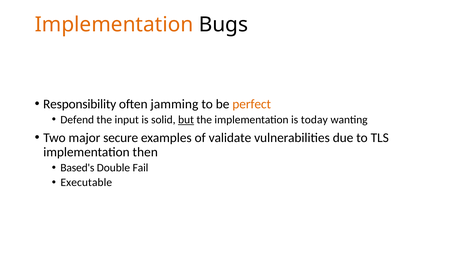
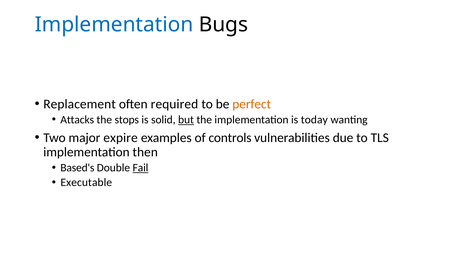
Implementation at (114, 25) colour: orange -> blue
Responsibility: Responsibility -> Replacement
jamming: jamming -> required
Defend: Defend -> Attacks
input: input -> stops
secure: secure -> expire
validate: validate -> controls
Fail underline: none -> present
